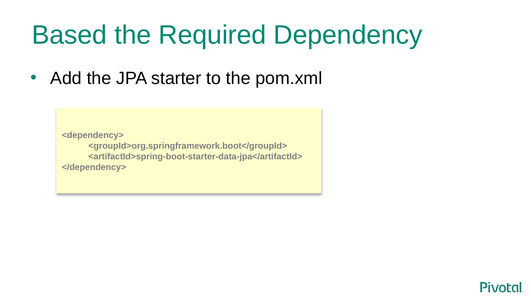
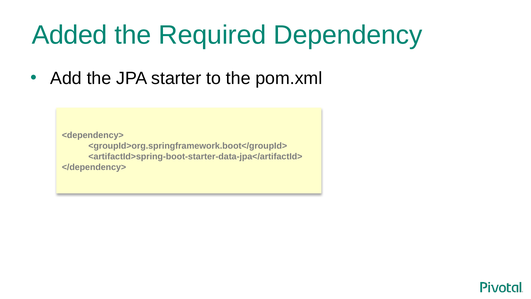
Based: Based -> Added
